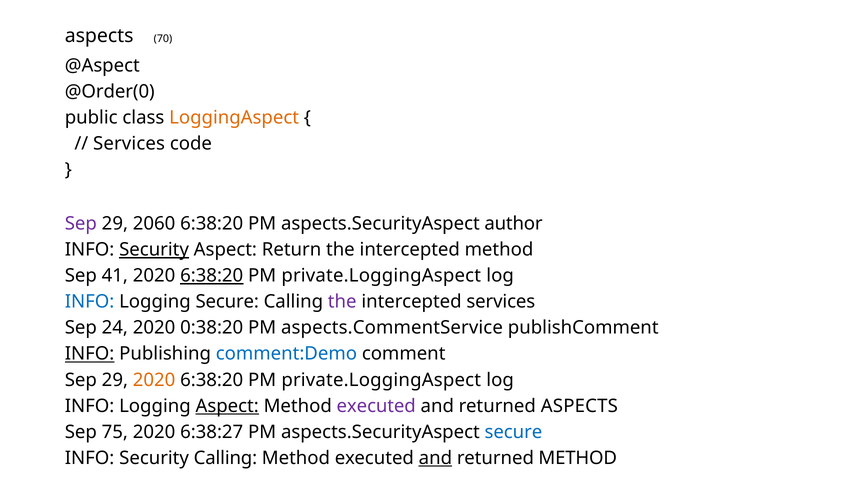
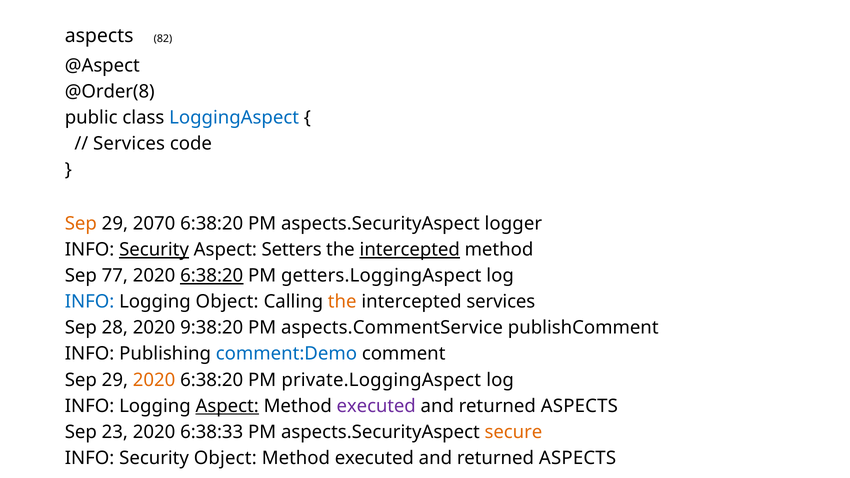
70: 70 -> 82
@Order(0: @Order(0 -> @Order(8
LoggingAspect colour: orange -> blue
Sep at (81, 224) colour: purple -> orange
2060: 2060 -> 2070
author: author -> logger
Return: Return -> Setters
intercepted at (410, 250) underline: none -> present
41: 41 -> 77
private.LoggingAspect at (381, 276): private.LoggingAspect -> getters.LoggingAspect
Logging Secure: Secure -> Object
the at (342, 302) colour: purple -> orange
24: 24 -> 28
0:38:20: 0:38:20 -> 9:38:20
INFO at (90, 354) underline: present -> none
75: 75 -> 23
6:38:27: 6:38:27 -> 6:38:33
secure at (513, 432) colour: blue -> orange
Security Calling: Calling -> Object
and at (435, 458) underline: present -> none
METHOD at (578, 458): METHOD -> ASPECTS
